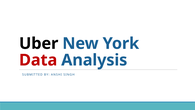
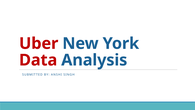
Uber colour: black -> red
